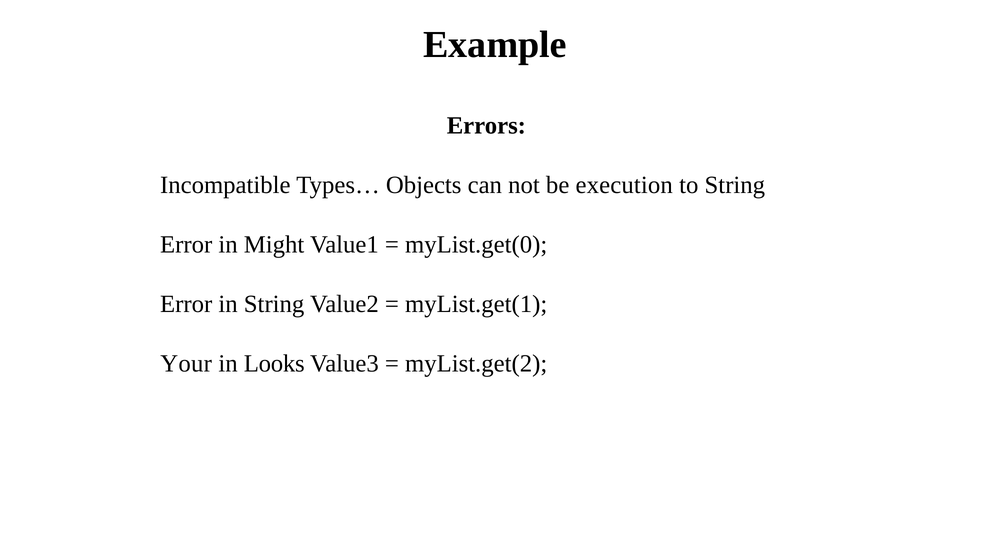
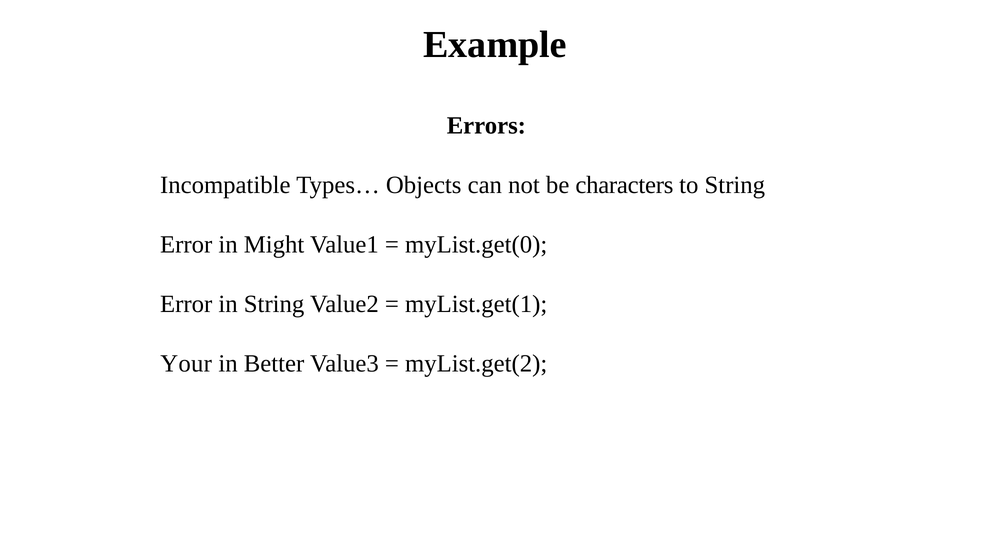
execution: execution -> characters
Looks: Looks -> Better
